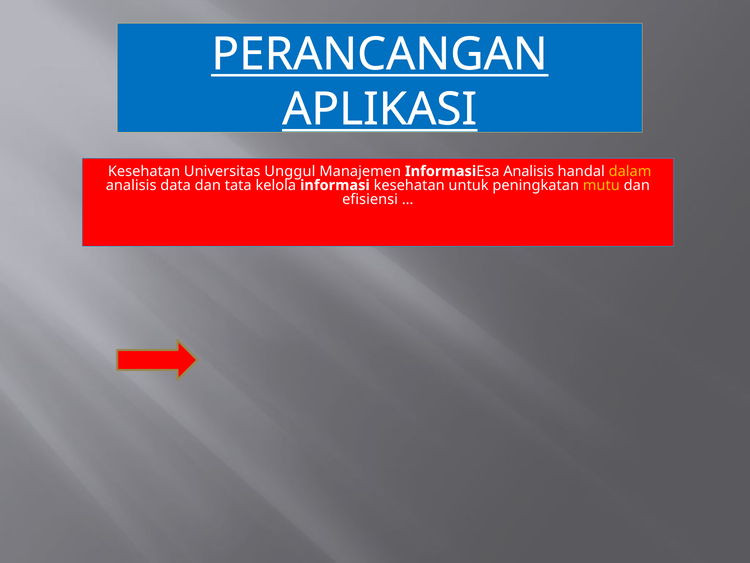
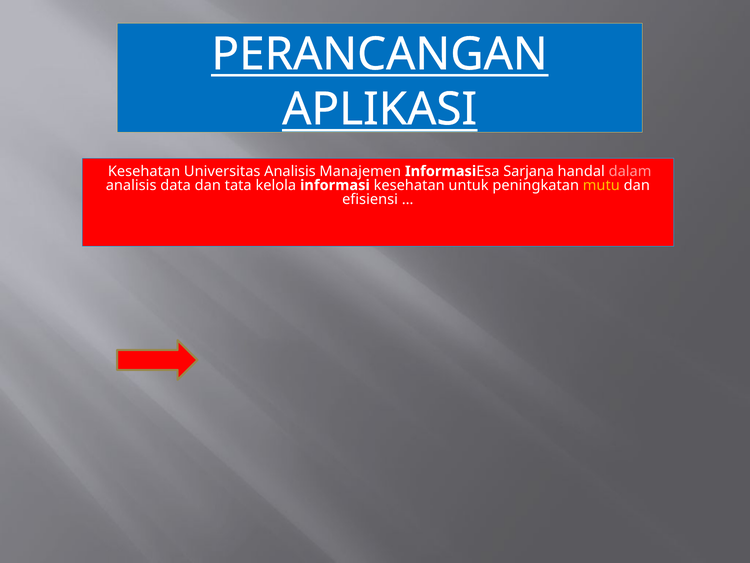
Universitas Unggul: Unggul -> Analisis
InformasiEsa Analisis: Analisis -> Sarjana
dalam colour: yellow -> pink
